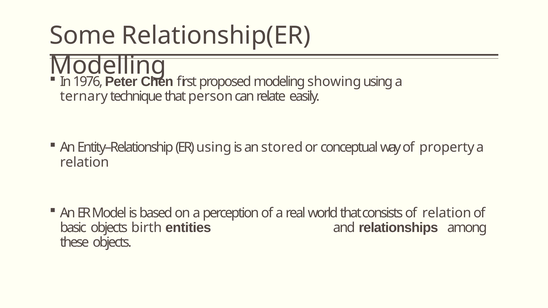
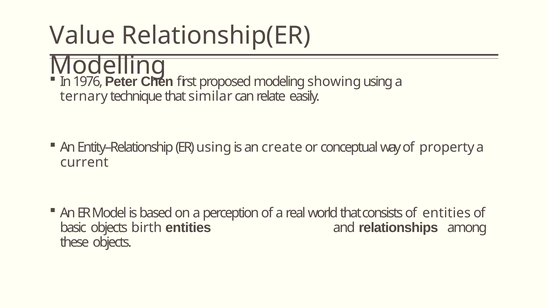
Some: Some -> Value
person: person -> similar
stored: stored -> create
relation at (84, 162): relation -> current
of relation: relation -> entities
